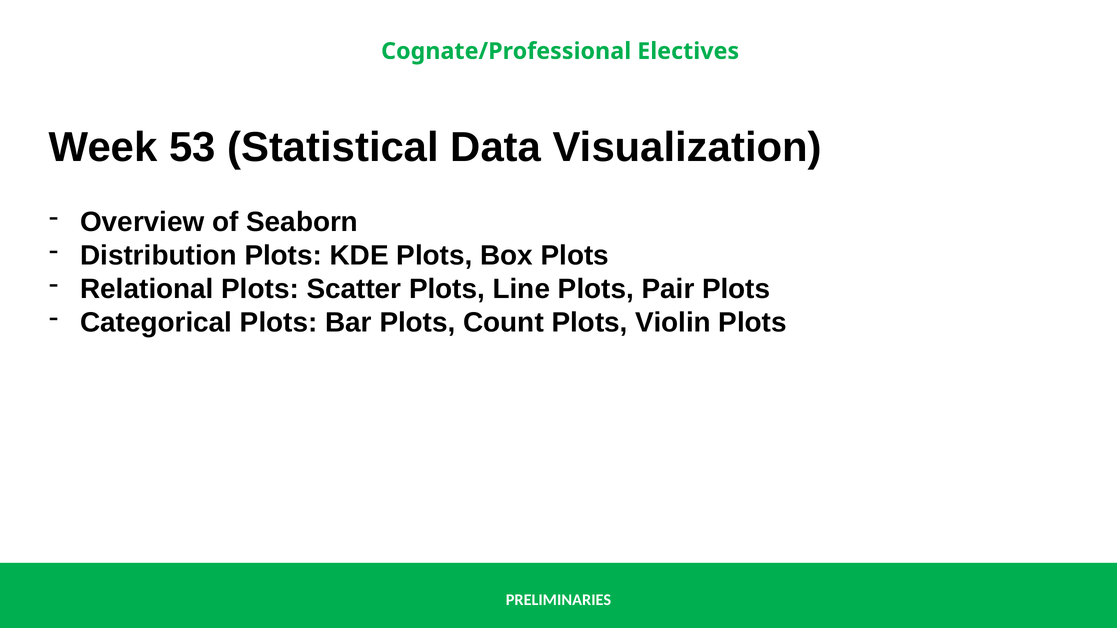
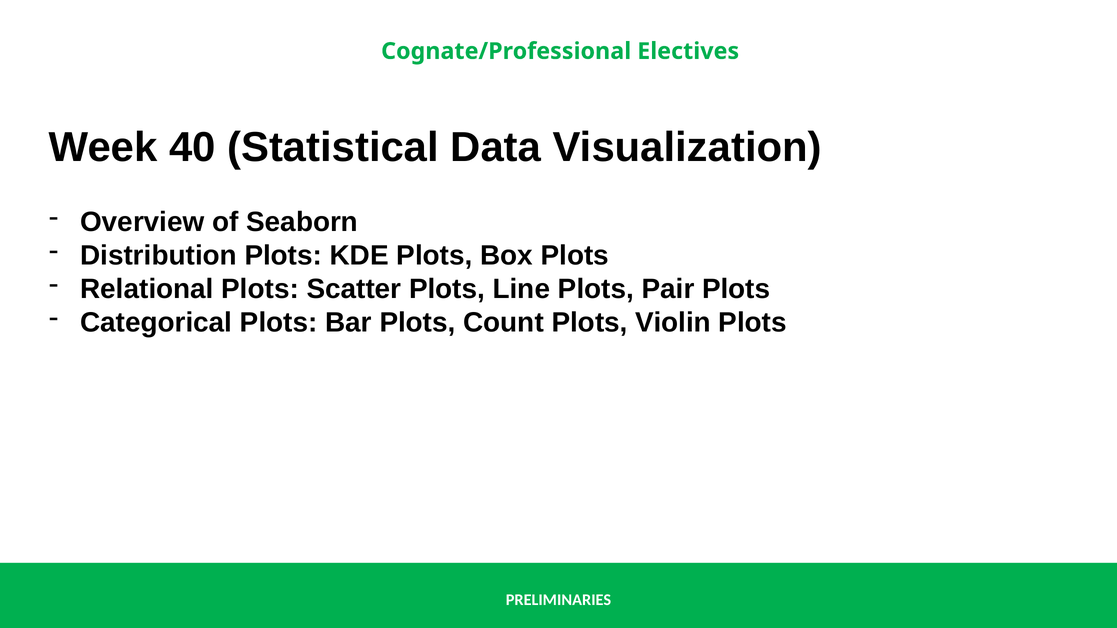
53: 53 -> 40
